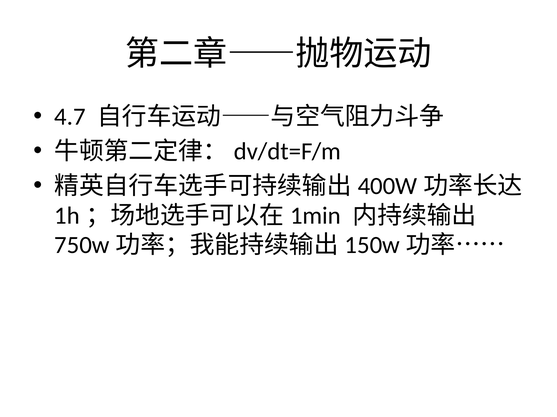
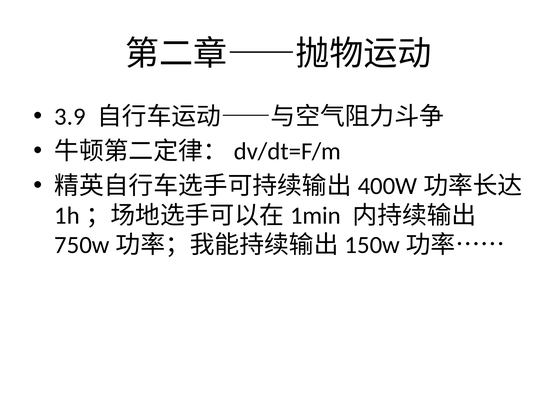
4.7: 4.7 -> 3.9
